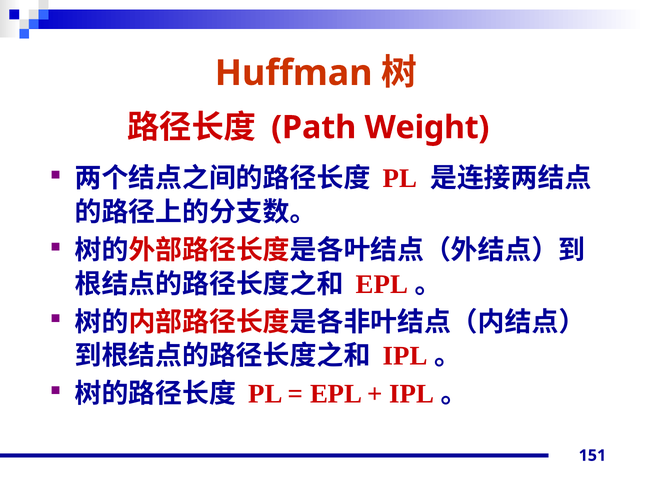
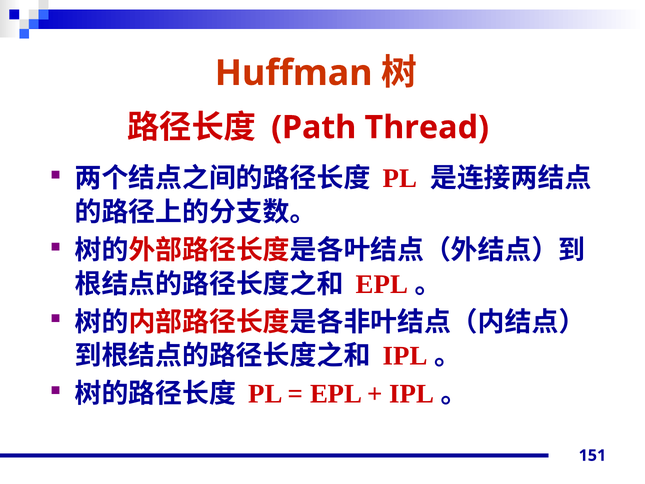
Weight: Weight -> Thread
